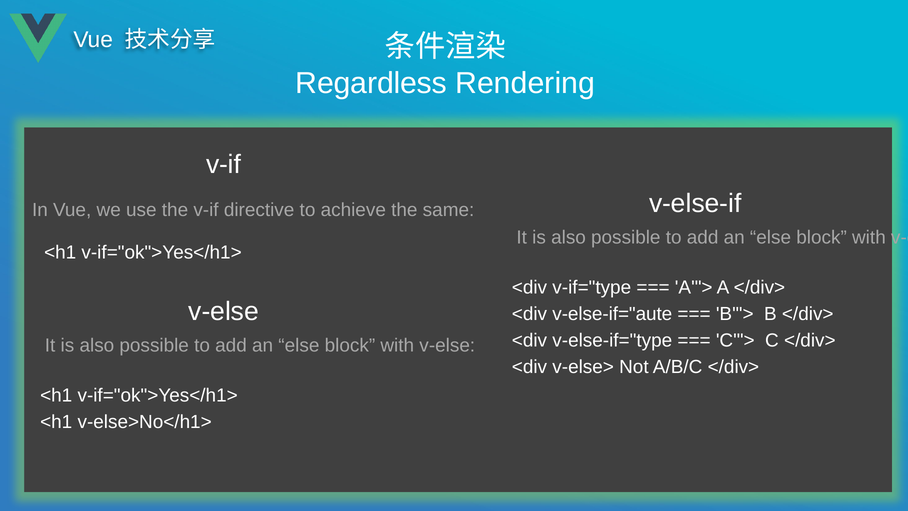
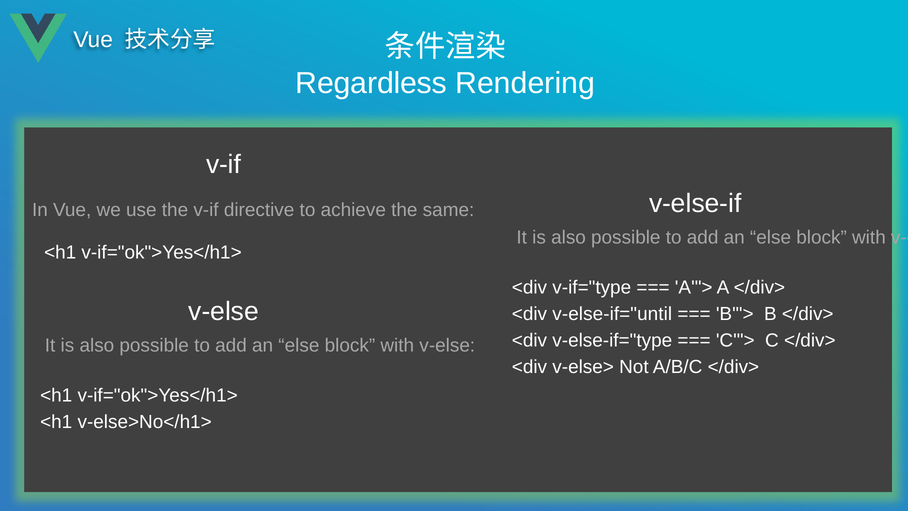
v-else-if="aute: v-else-if="aute -> v-else-if="until
